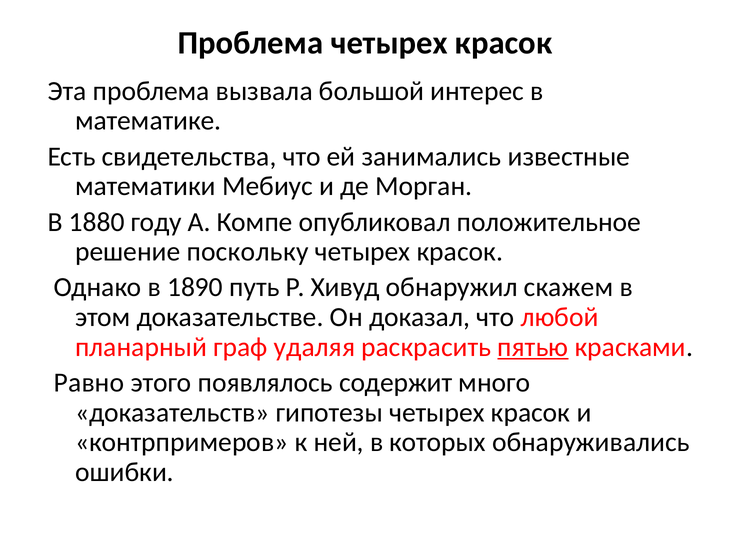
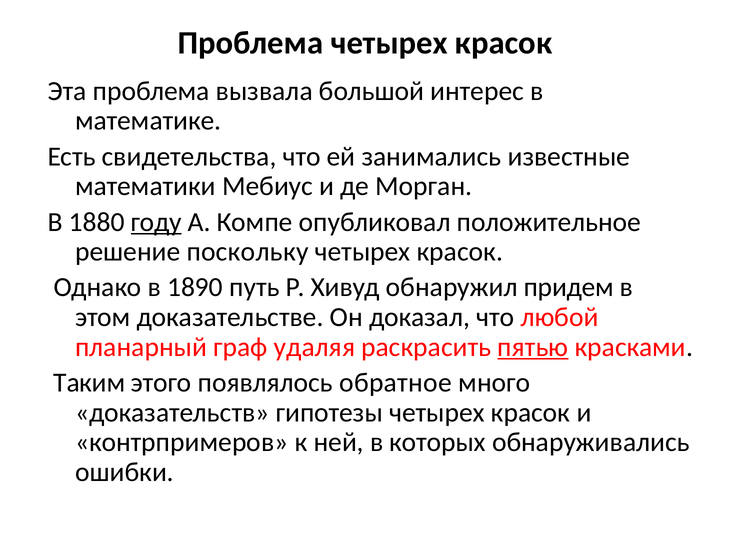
году underline: none -> present
скажем: скажем -> придем
Равно: Равно -> Таким
содержит: содержит -> обратное
